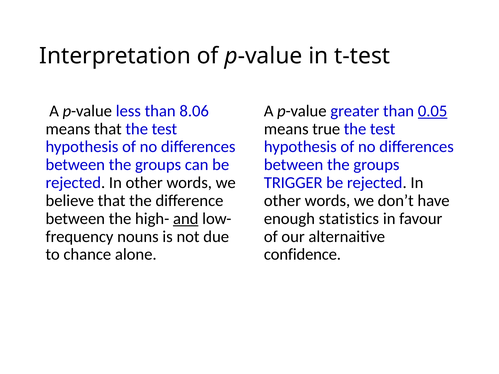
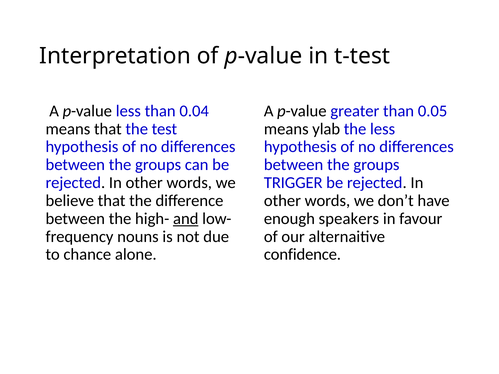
8.06: 8.06 -> 0.04
0.05 underline: present -> none
true: true -> ylab
test at (383, 129): test -> less
statistics: statistics -> speakers
